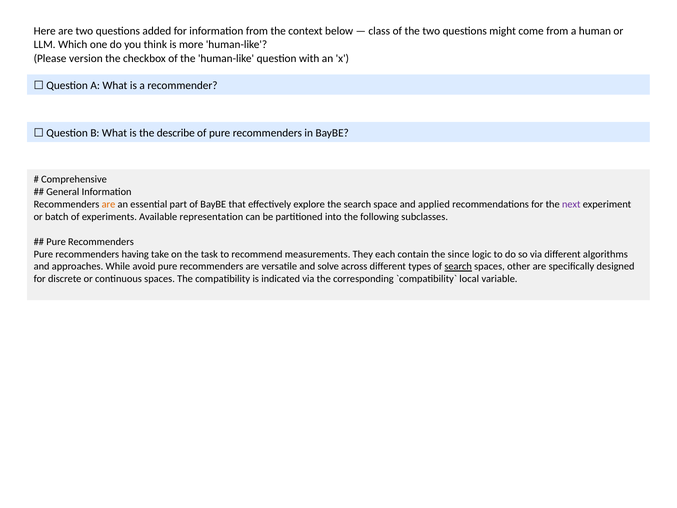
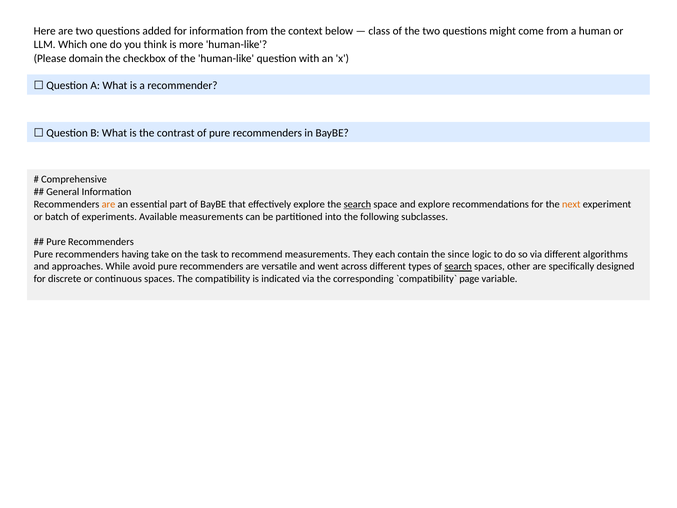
version: version -> domain
describe: describe -> contrast
search at (357, 204) underline: none -> present
and applied: applied -> explore
next colour: purple -> orange
Available representation: representation -> measurements
solve: solve -> went
local: local -> page
